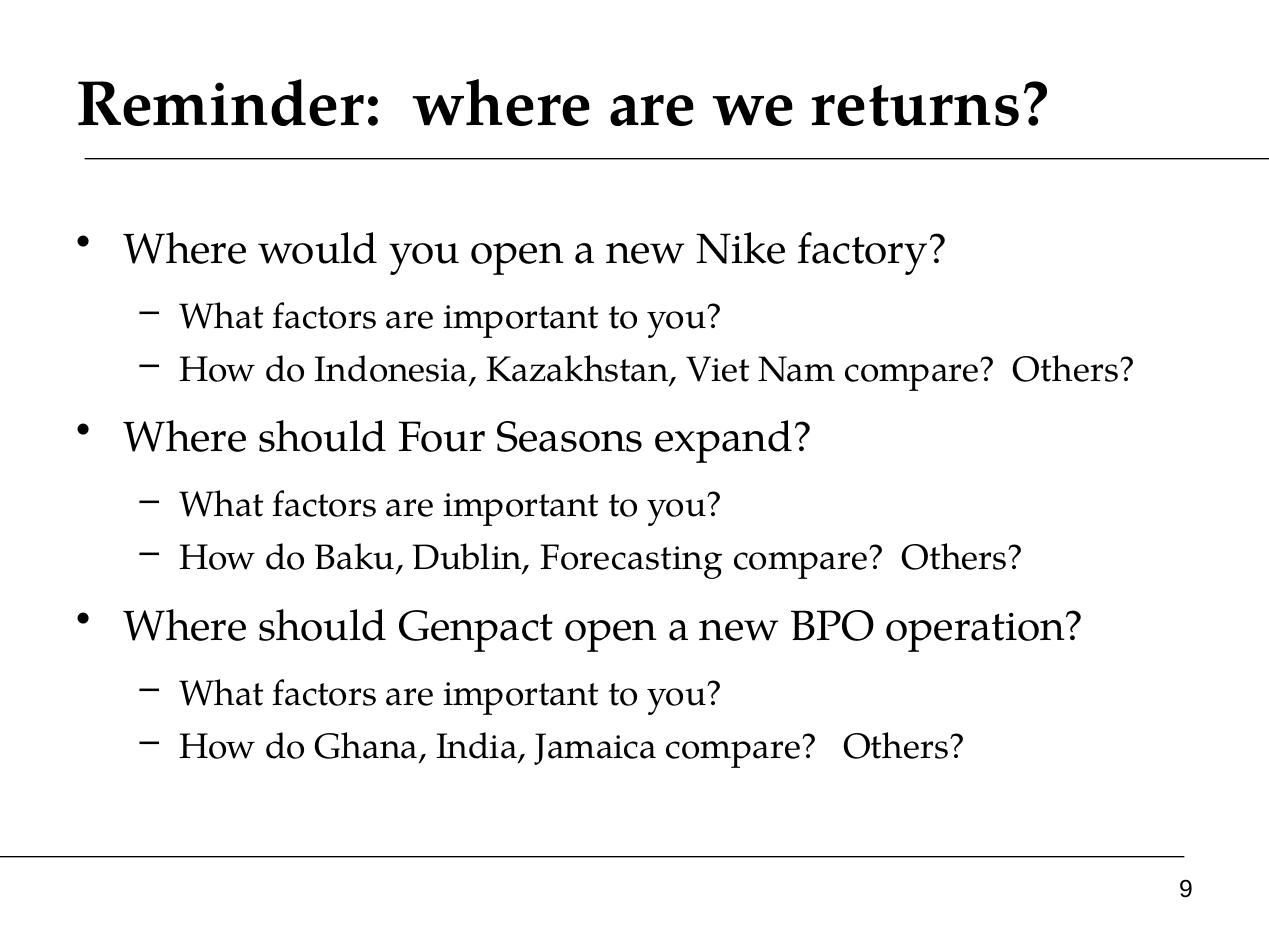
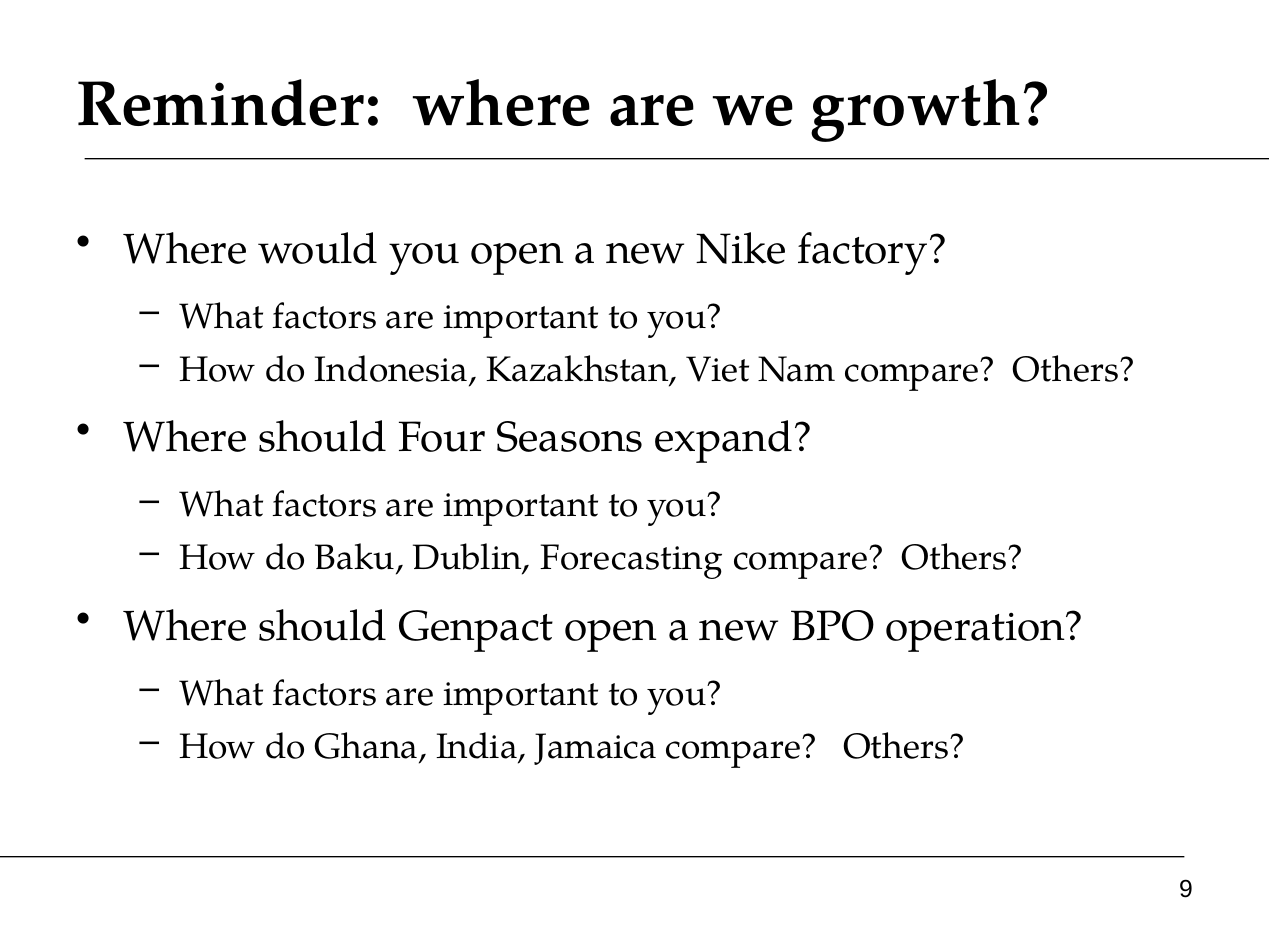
returns: returns -> growth
